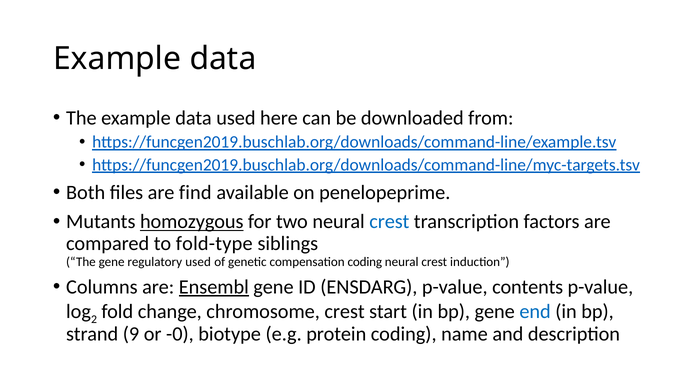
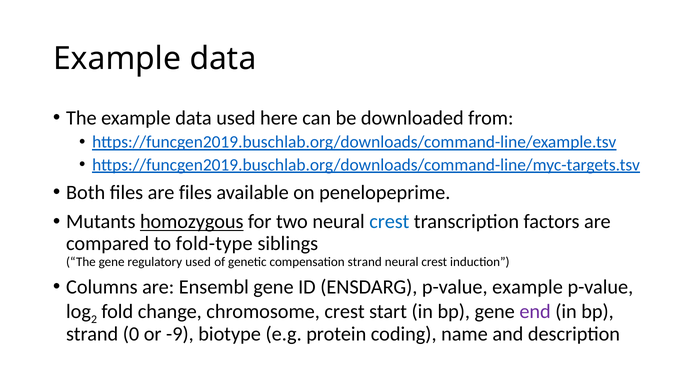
are find: find -> files
compensation coding: coding -> strand
Ensembl underline: present -> none
p-value contents: contents -> example
end colour: blue -> purple
9: 9 -> 0
-0: -0 -> -9
